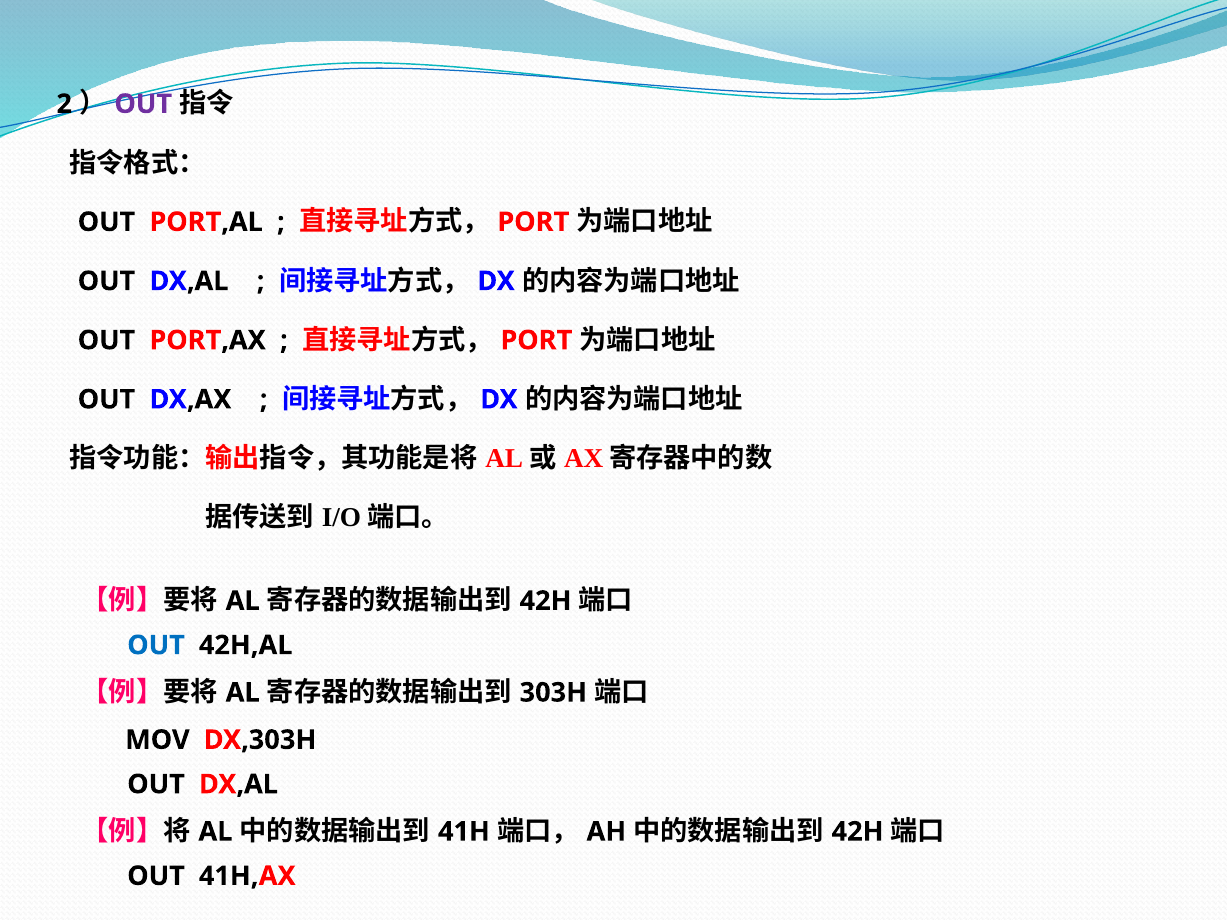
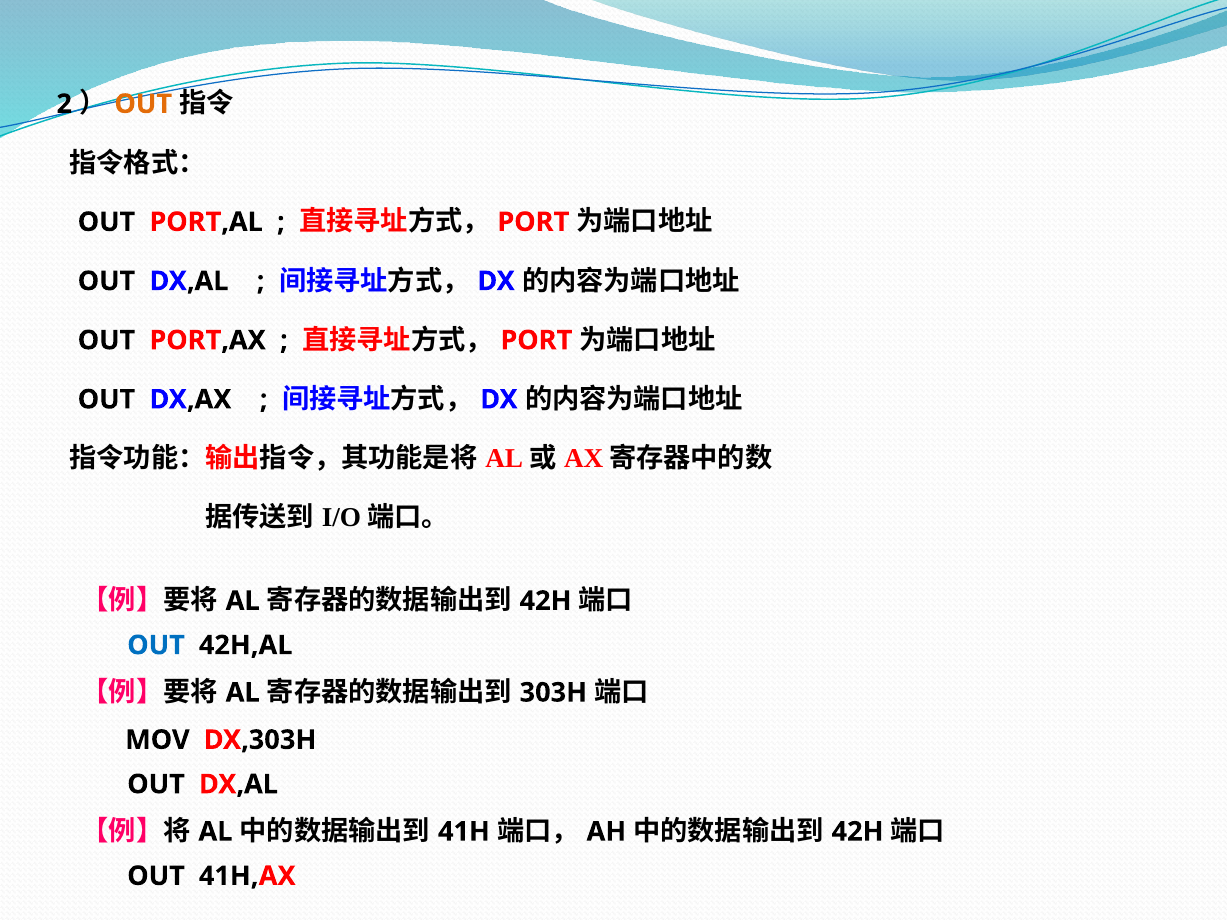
OUT at (143, 104) colour: purple -> orange
